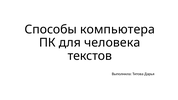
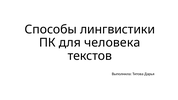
компьютера: компьютера -> лингвистики
